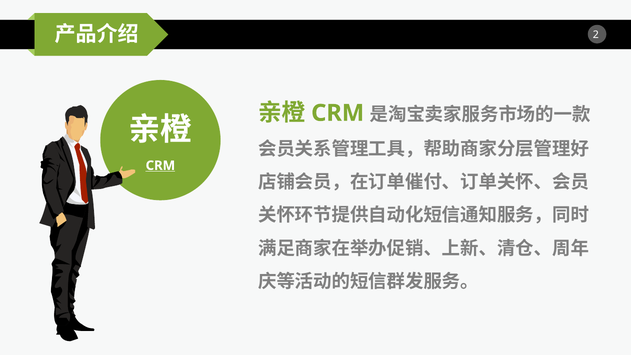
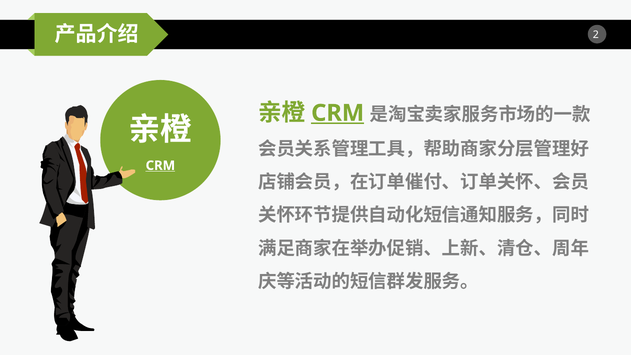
CRM at (338, 113) underline: none -> present
